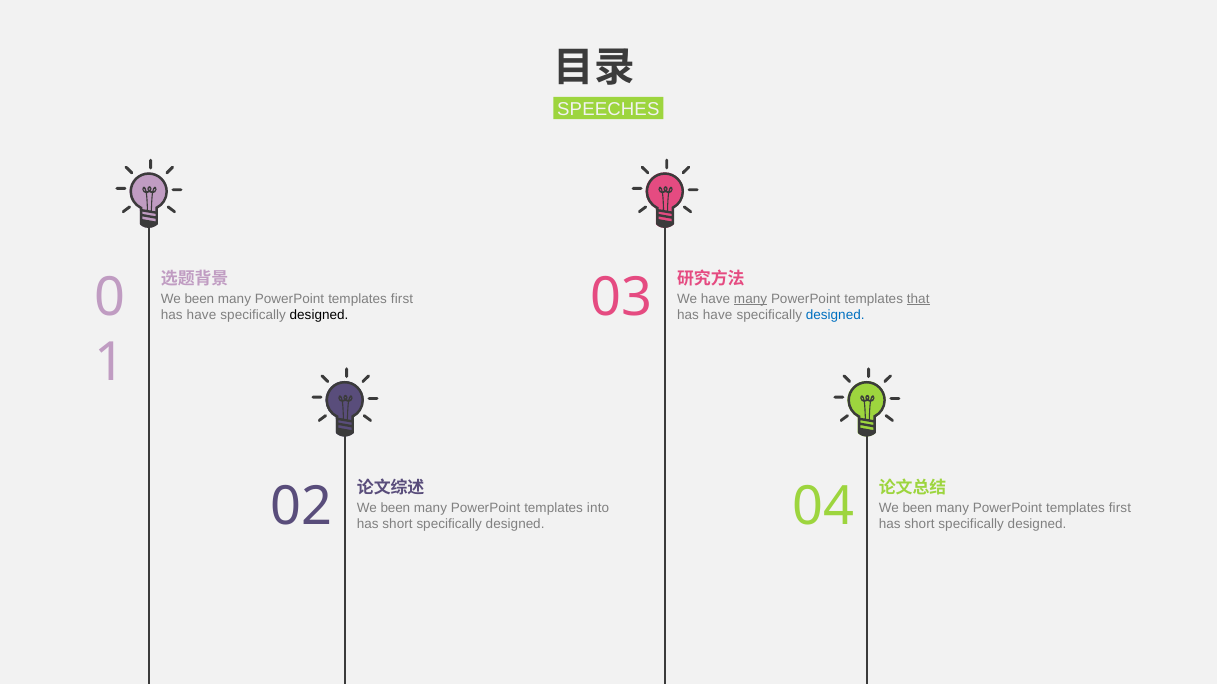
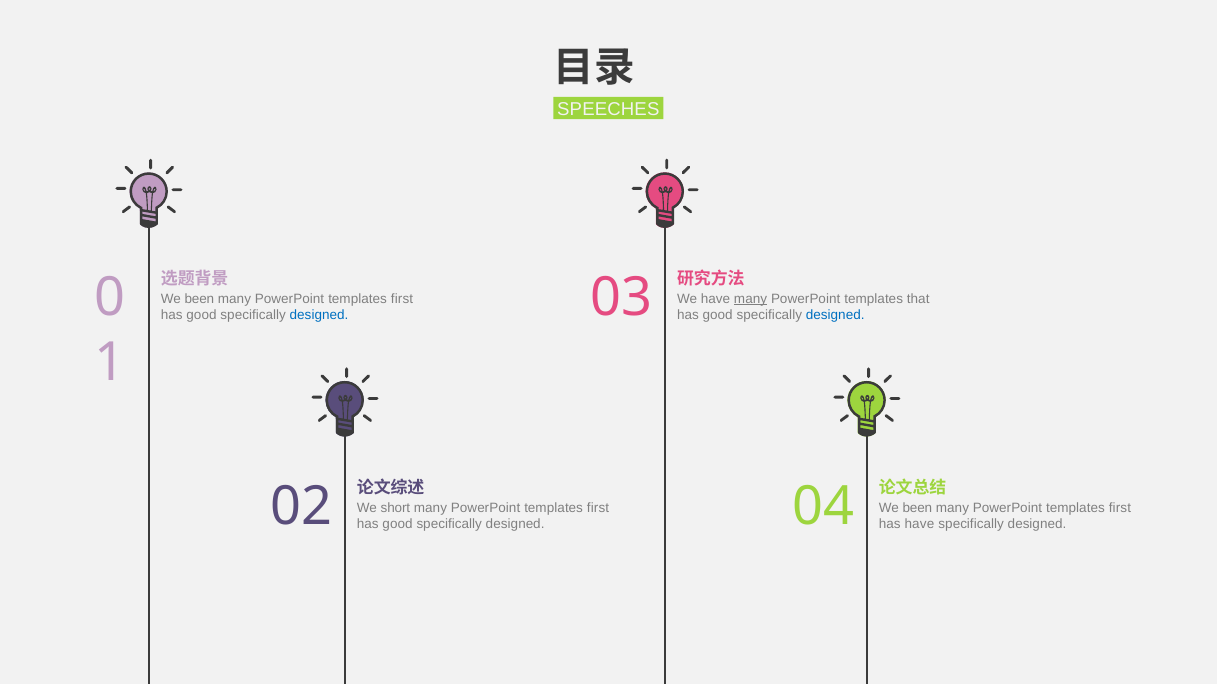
that underline: present -> none
have at (201, 315): have -> good
designed at (319, 315) colour: black -> blue
have at (718, 315): have -> good
been at (395, 508): been -> short
into at (598, 508): into -> first
short at (398, 524): short -> good
short at (919, 524): short -> have
